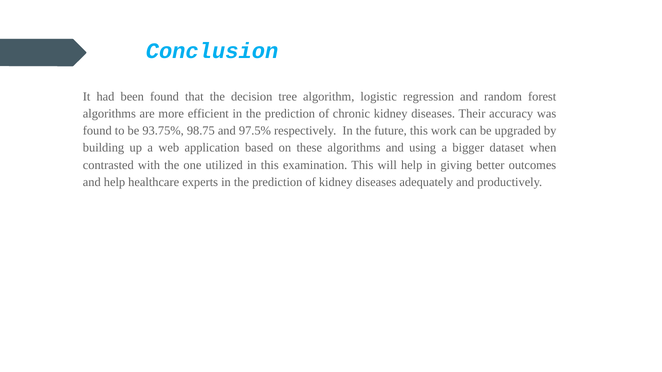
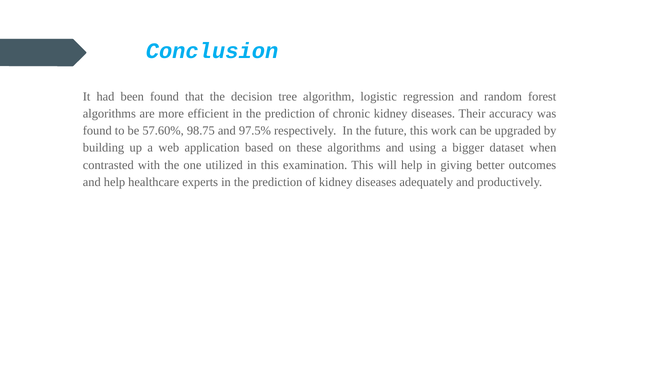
93.75%: 93.75% -> 57.60%
